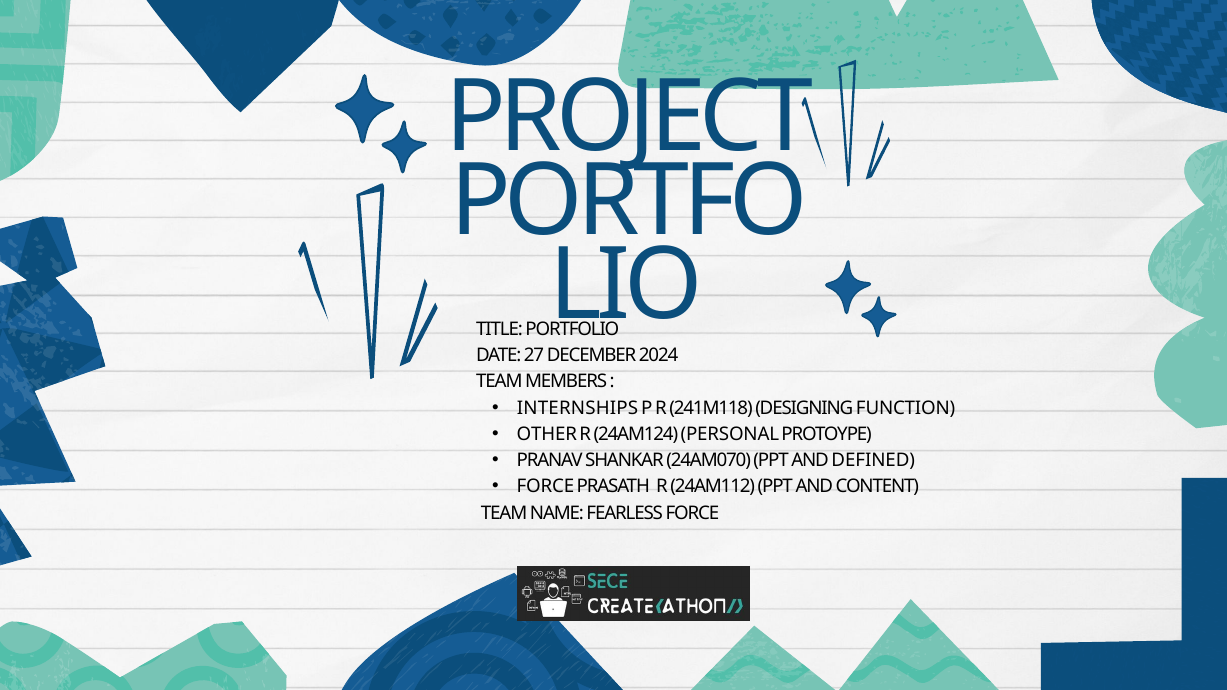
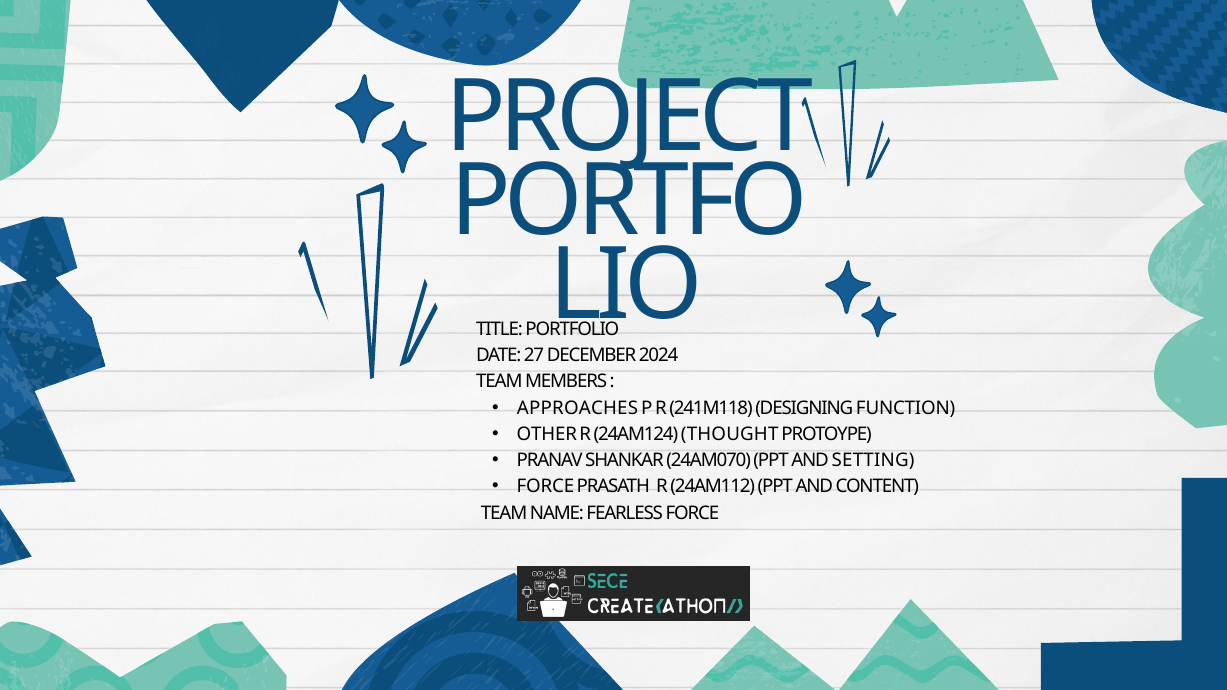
INTERNSHIPS: INTERNSHIPS -> APPROACHES
PERSONAL: PERSONAL -> THOUGHT
DEFINED: DEFINED -> SETTING
